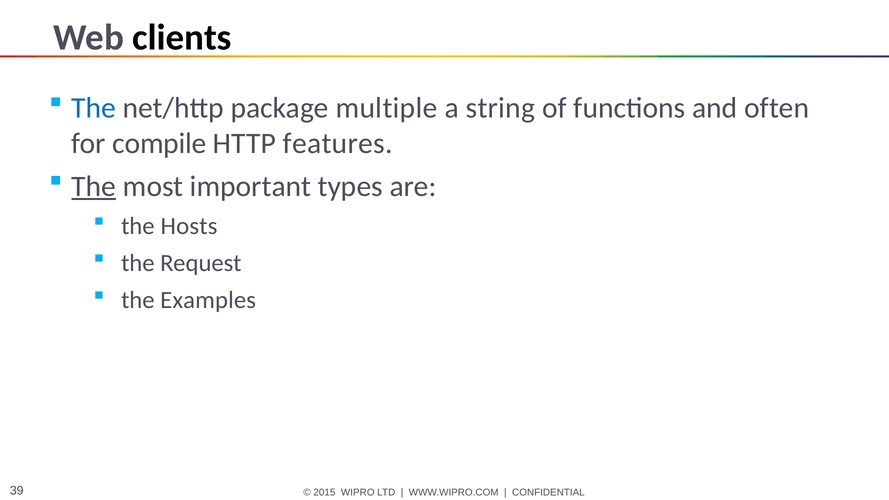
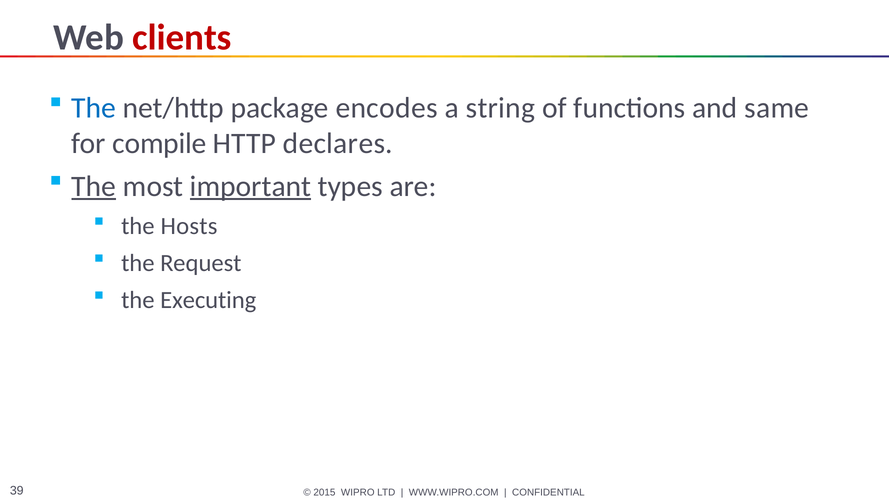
clients colour: black -> red
multiple: multiple -> encodes
often: often -> same
features: features -> declares
important underline: none -> present
Examples: Examples -> Executing
